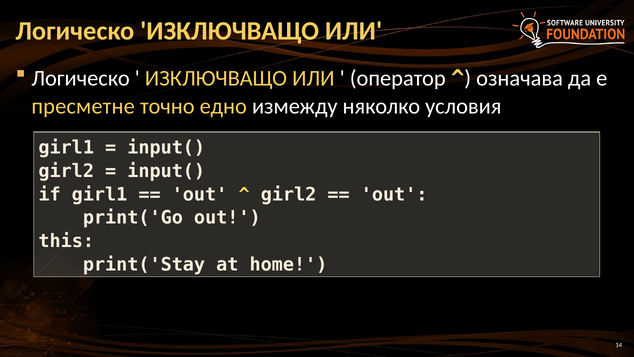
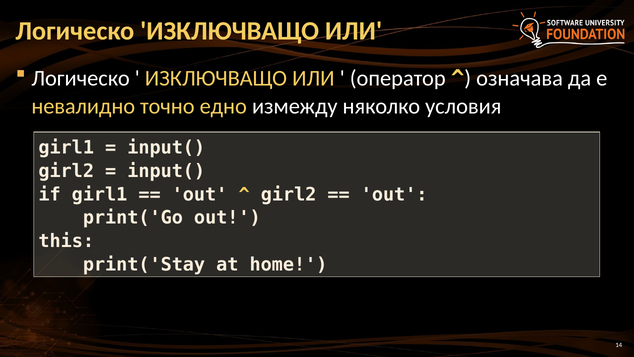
пресметне: пресметне -> невалидно
